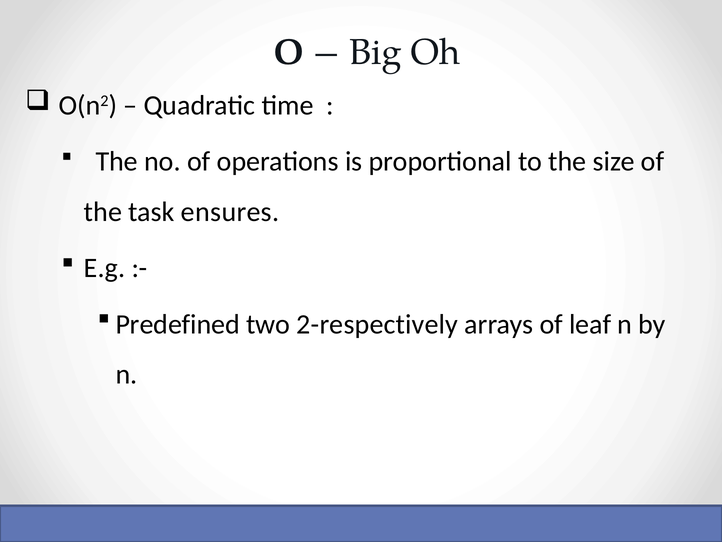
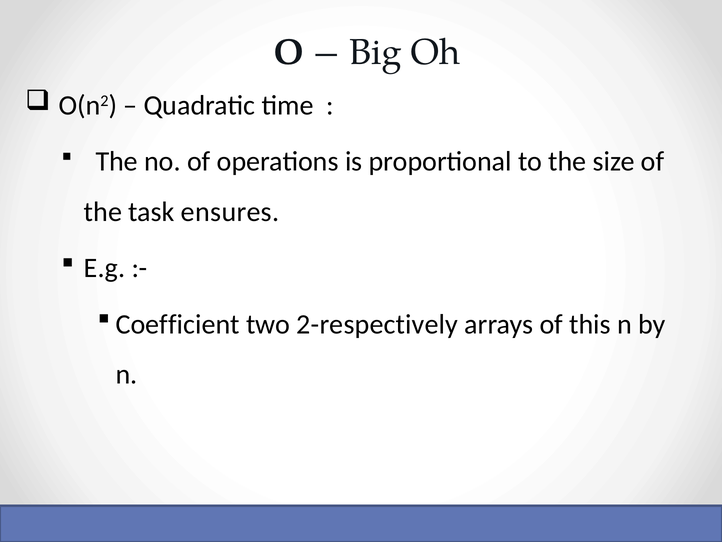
Predefined: Predefined -> Coefficient
leaf: leaf -> this
